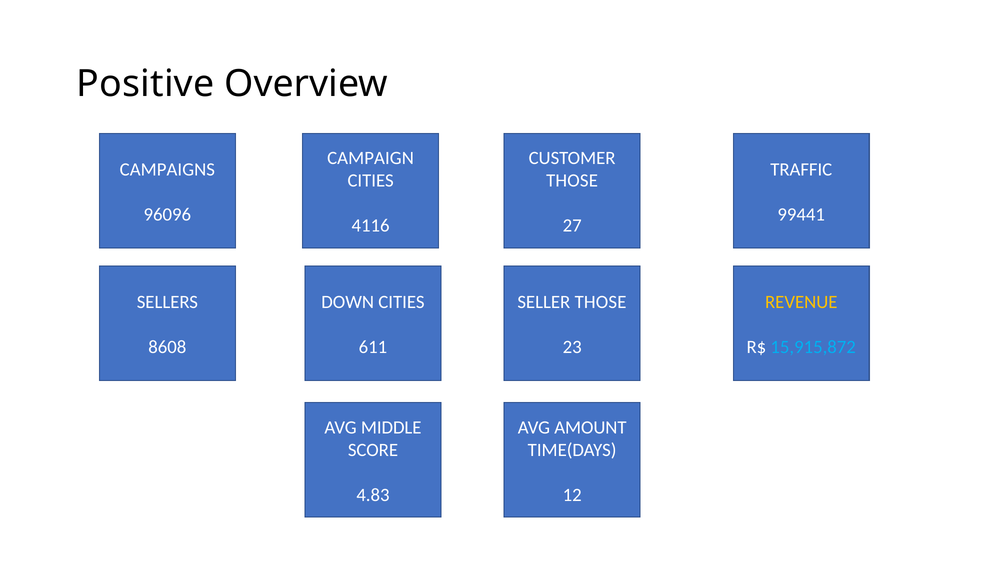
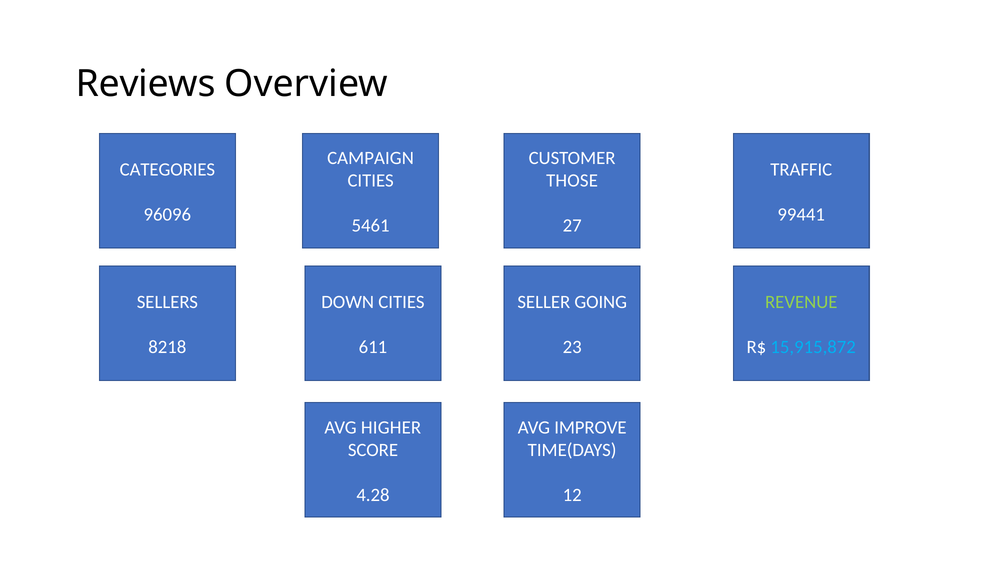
Positive: Positive -> Reviews
CAMPAIGNS: CAMPAIGNS -> CATEGORIES
4116: 4116 -> 5461
SELLER THOSE: THOSE -> GOING
REVENUE colour: yellow -> light green
8608: 8608 -> 8218
MIDDLE: MIDDLE -> HIGHER
AMOUNT: AMOUNT -> IMPROVE
4.83: 4.83 -> 4.28
